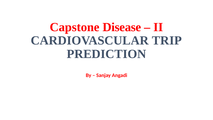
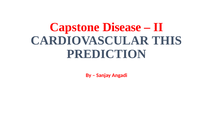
TRIP: TRIP -> THIS
